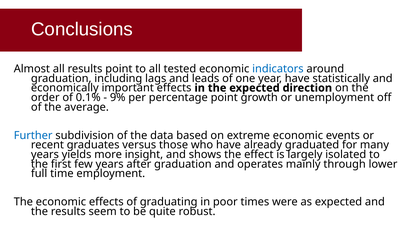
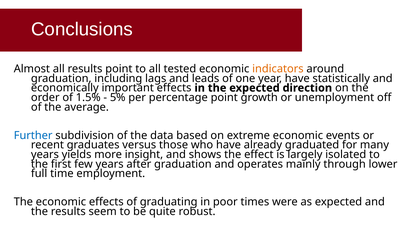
indicators colour: blue -> orange
0.1%: 0.1% -> 1.5%
9%: 9% -> 5%
